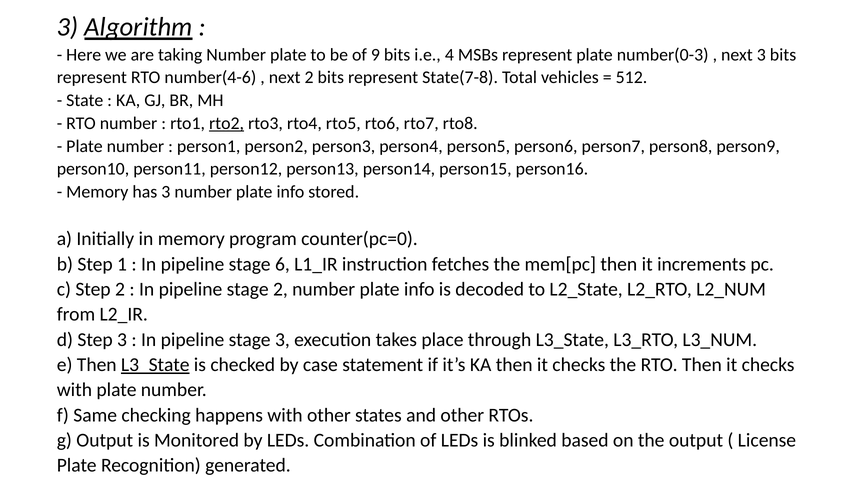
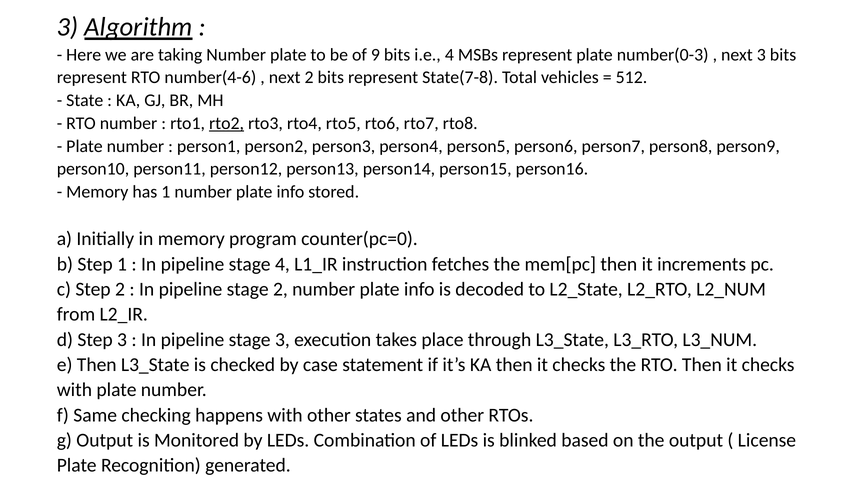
has 3: 3 -> 1
stage 6: 6 -> 4
L3_State at (155, 365) underline: present -> none
